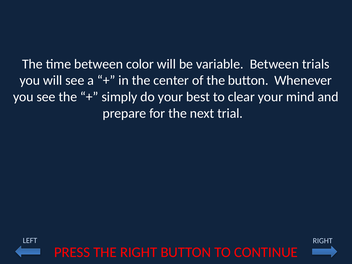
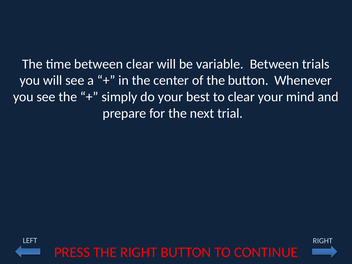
between color: color -> clear
